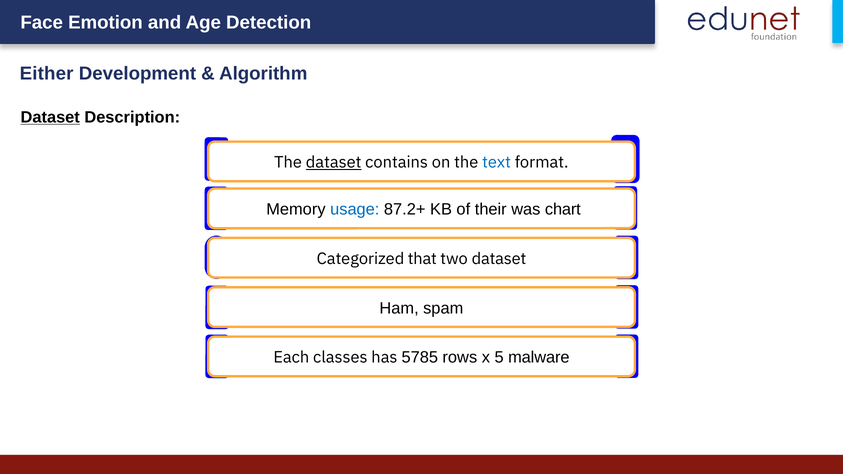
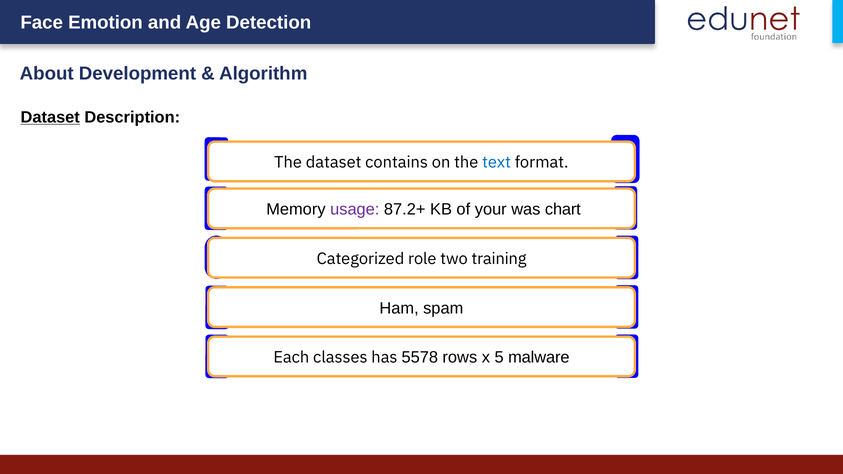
Either: Either -> About
dataset at (334, 163) underline: present -> none
usage colour: blue -> purple
their: their -> your
that: that -> role
two dataset: dataset -> training
5785: 5785 -> 5578
